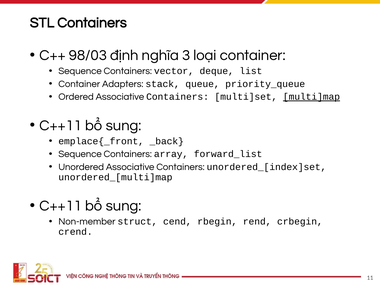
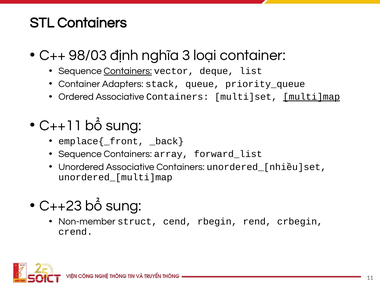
Containers at (128, 71) underline: none -> present
unordered_[index]set: unordered_[index]set -> unordered_[nhiều]set
C++11 at (61, 206): C++11 -> C++23
